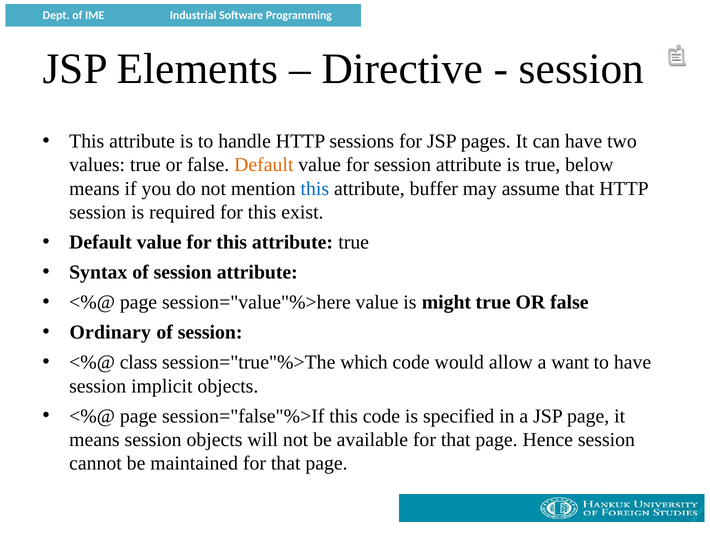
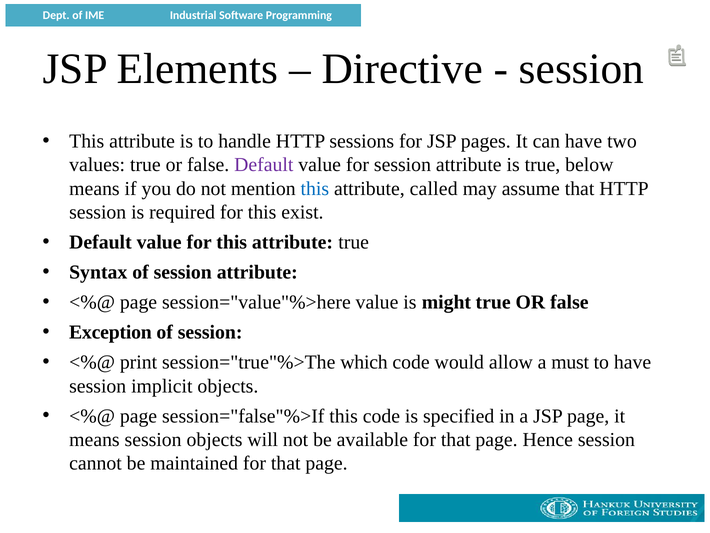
Default at (264, 165) colour: orange -> purple
buffer: buffer -> called
Ordinary: Ordinary -> Exception
class: class -> print
want: want -> must
